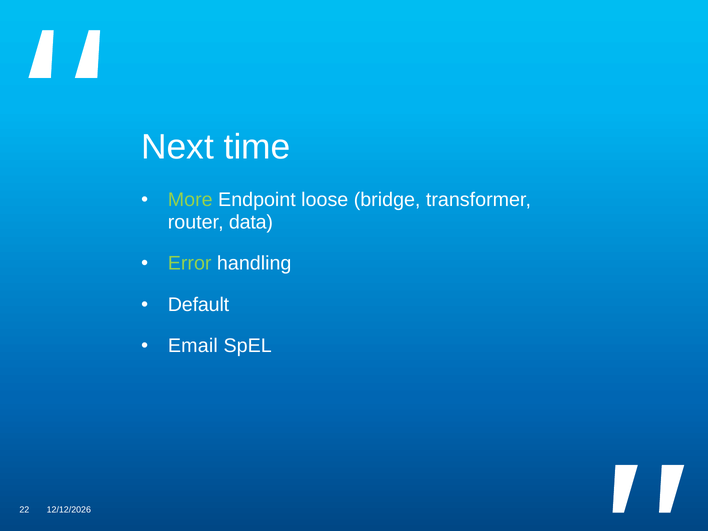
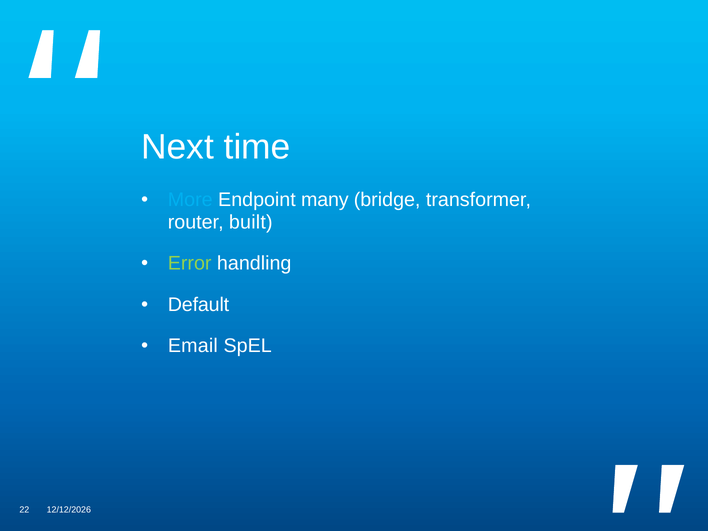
More colour: light green -> light blue
loose: loose -> many
data: data -> built
